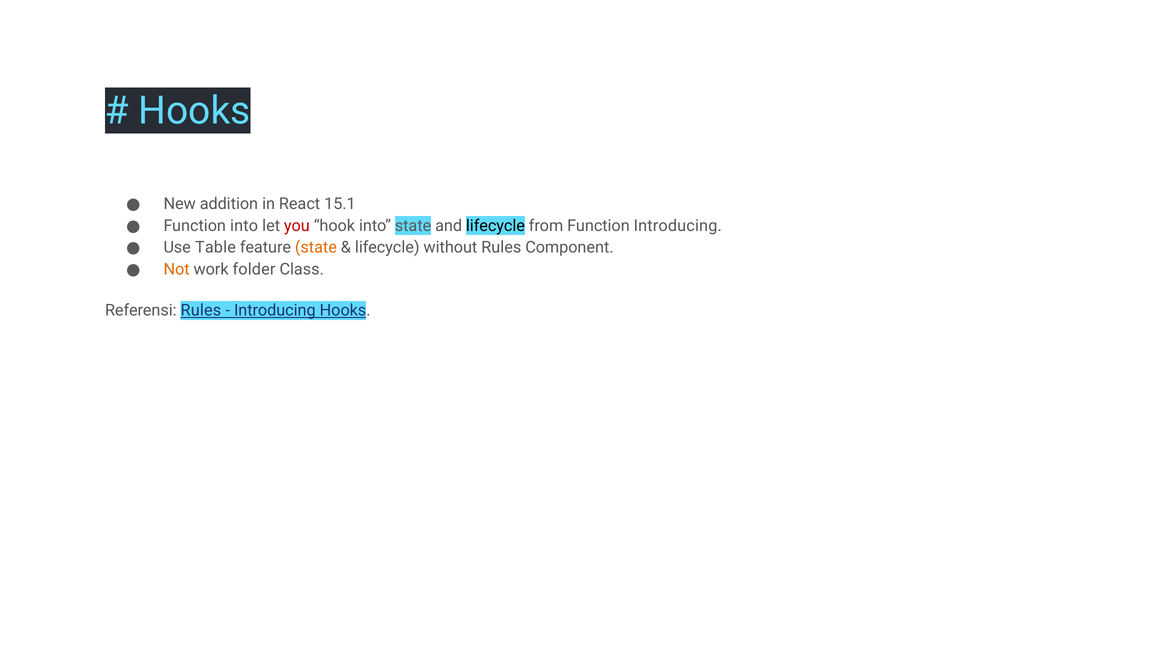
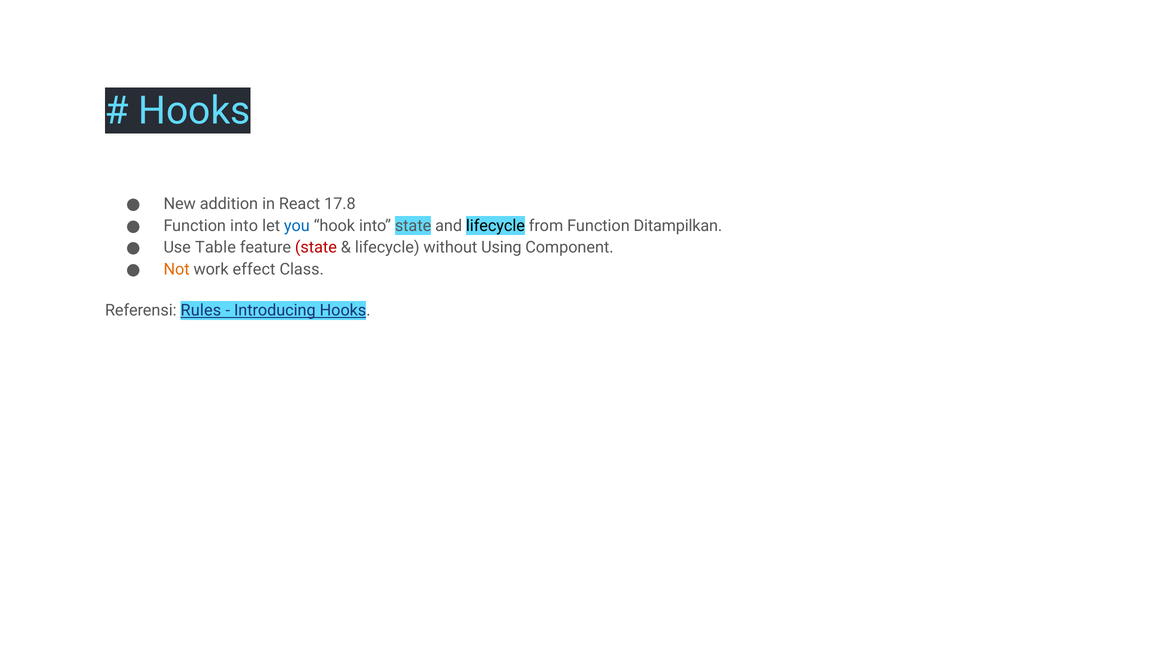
15.1: 15.1 -> 17.8
you colour: red -> blue
Function Introducing: Introducing -> Ditampilkan
state at (316, 248) colour: orange -> red
without Rules: Rules -> Using
folder: folder -> effect
